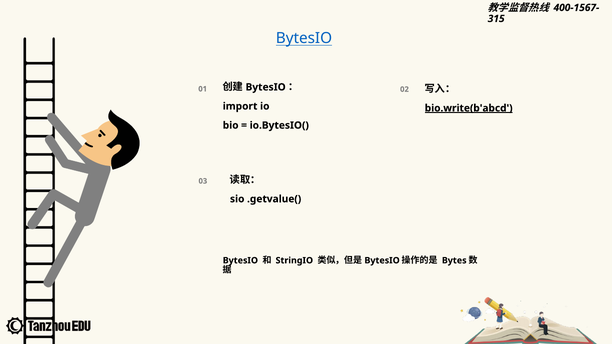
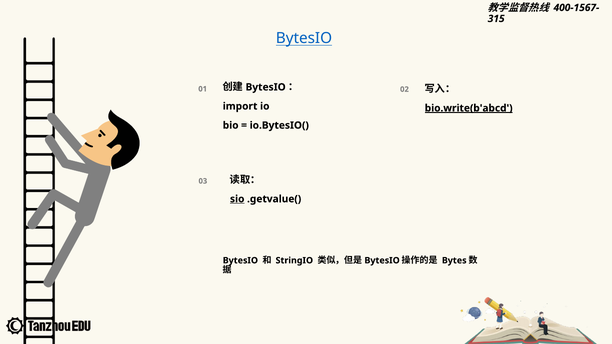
sio underline: none -> present
